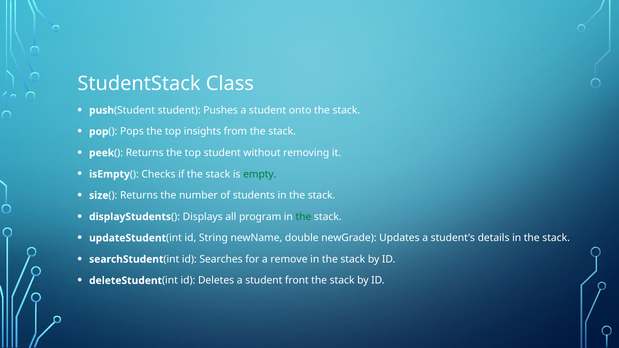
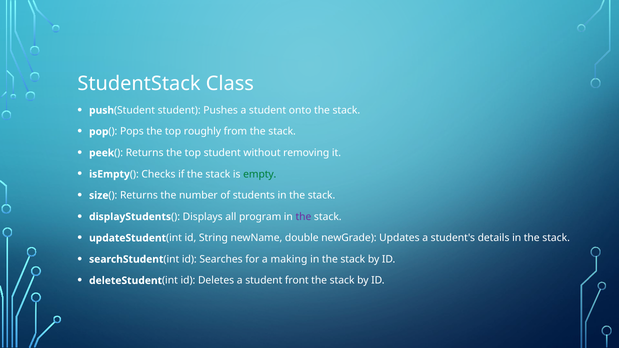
insights: insights -> roughly
the at (303, 217) colour: green -> purple
remove: remove -> making
